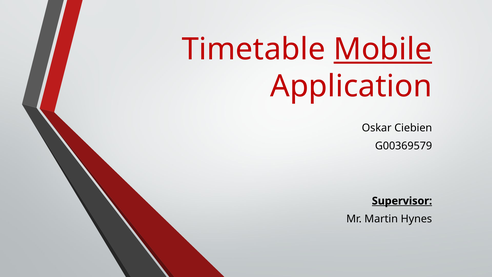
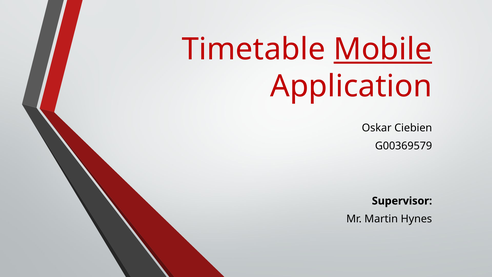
Supervisor underline: present -> none
